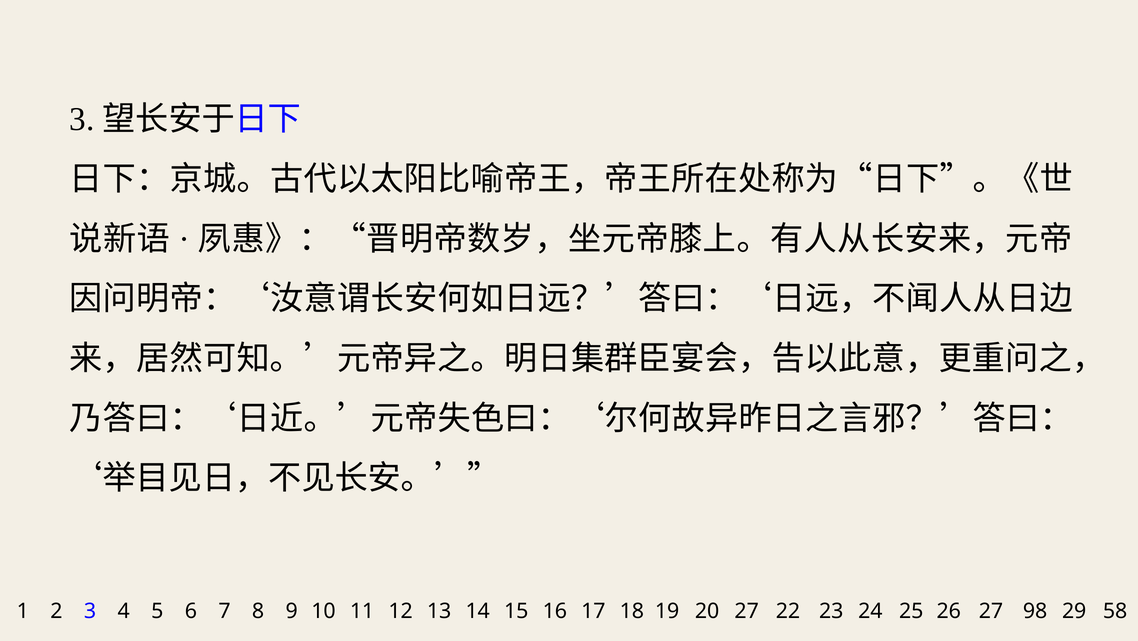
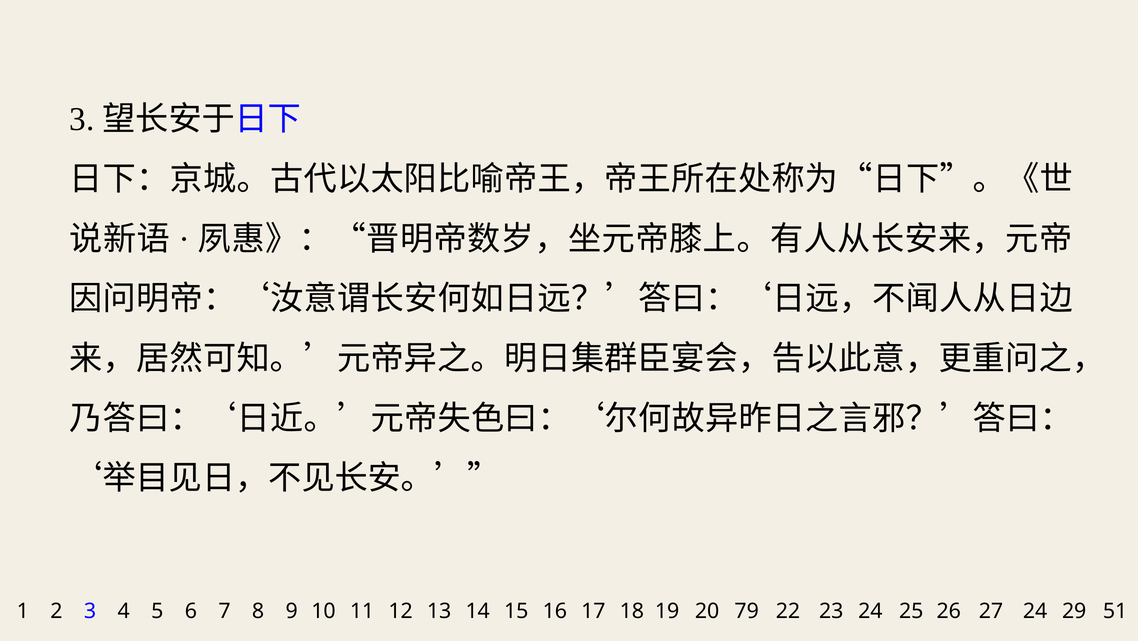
17 27: 27 -> 79
27 98: 98 -> 24
58: 58 -> 51
